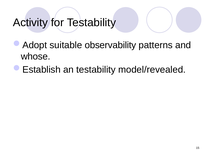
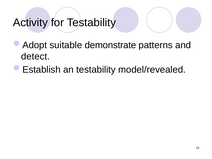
observability: observability -> demonstrate
whose: whose -> detect
